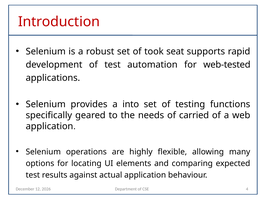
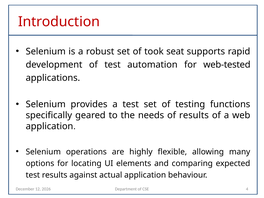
a into: into -> test
of carried: carried -> results
